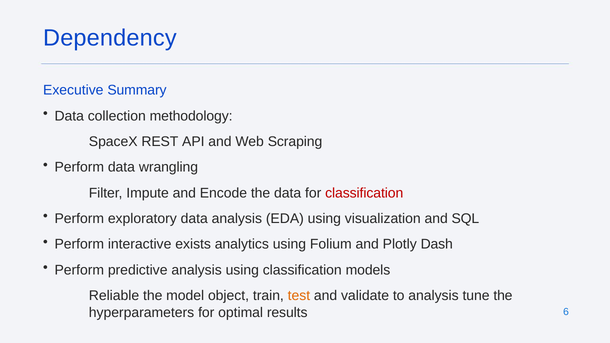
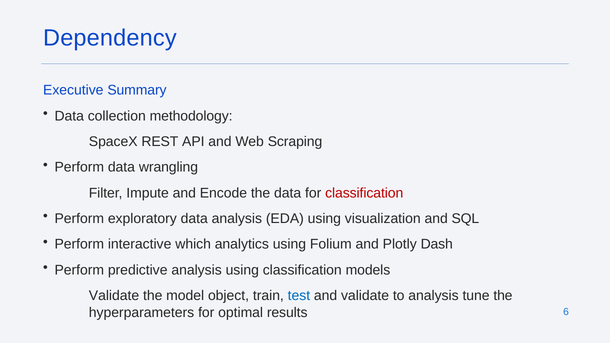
exists: exists -> which
Reliable at (114, 296): Reliable -> Validate
test colour: orange -> blue
